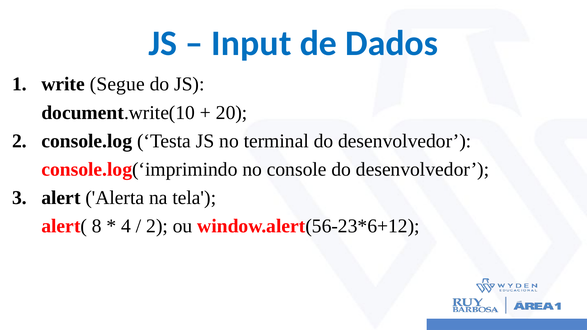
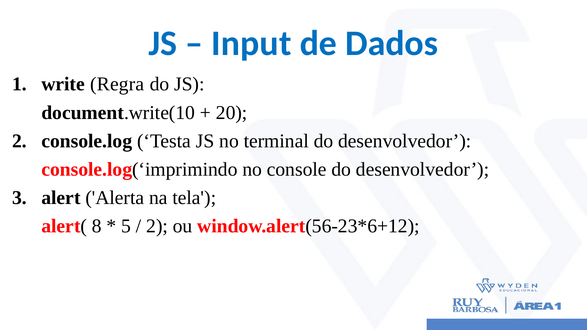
Segue: Segue -> Regra
4: 4 -> 5
